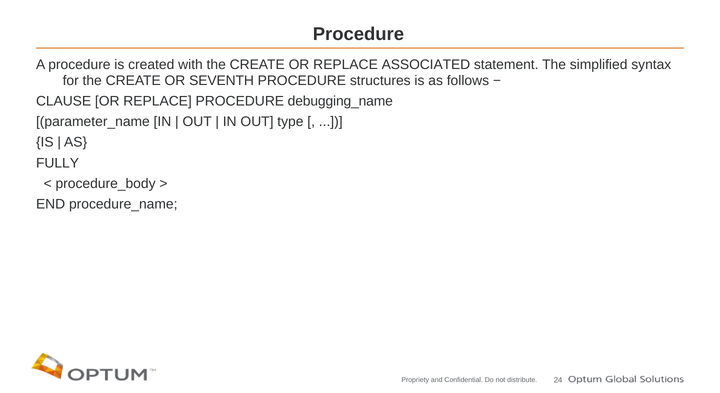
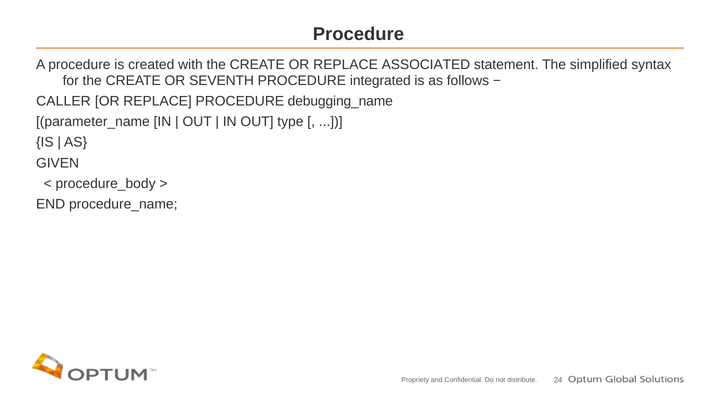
structures: structures -> integrated
CLAUSE: CLAUSE -> CALLER
FULLY: FULLY -> GIVEN
